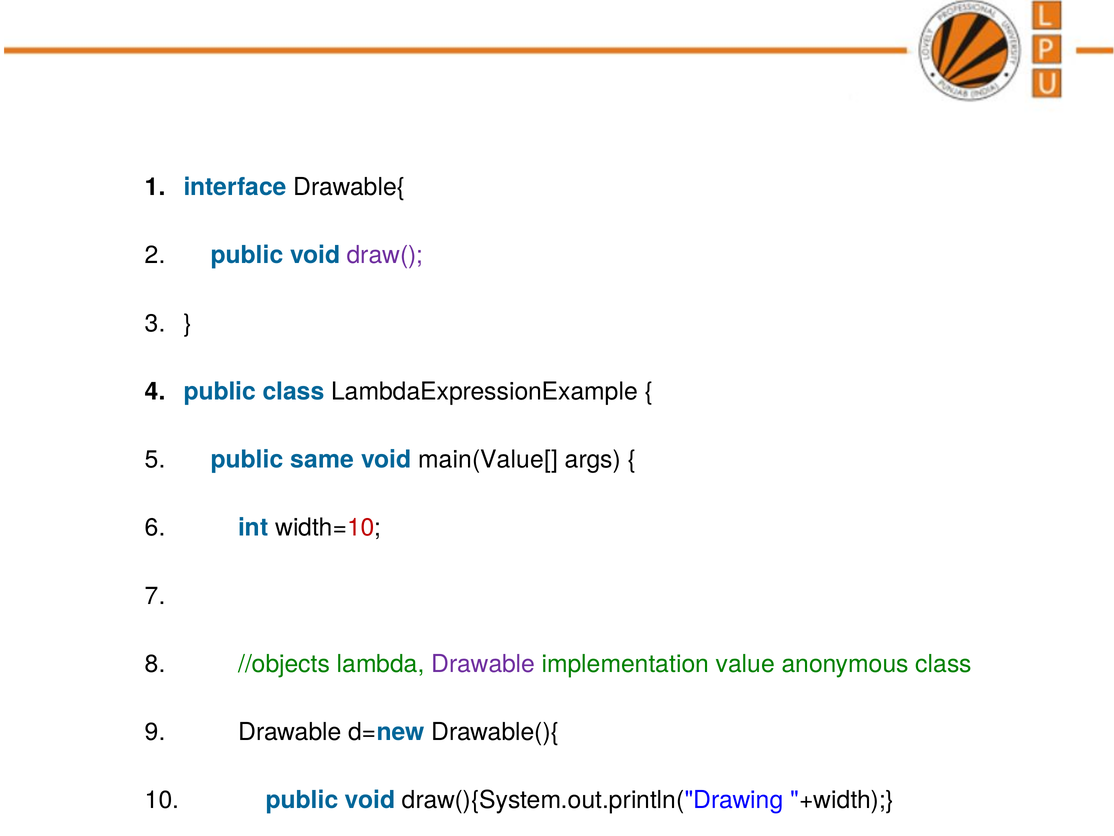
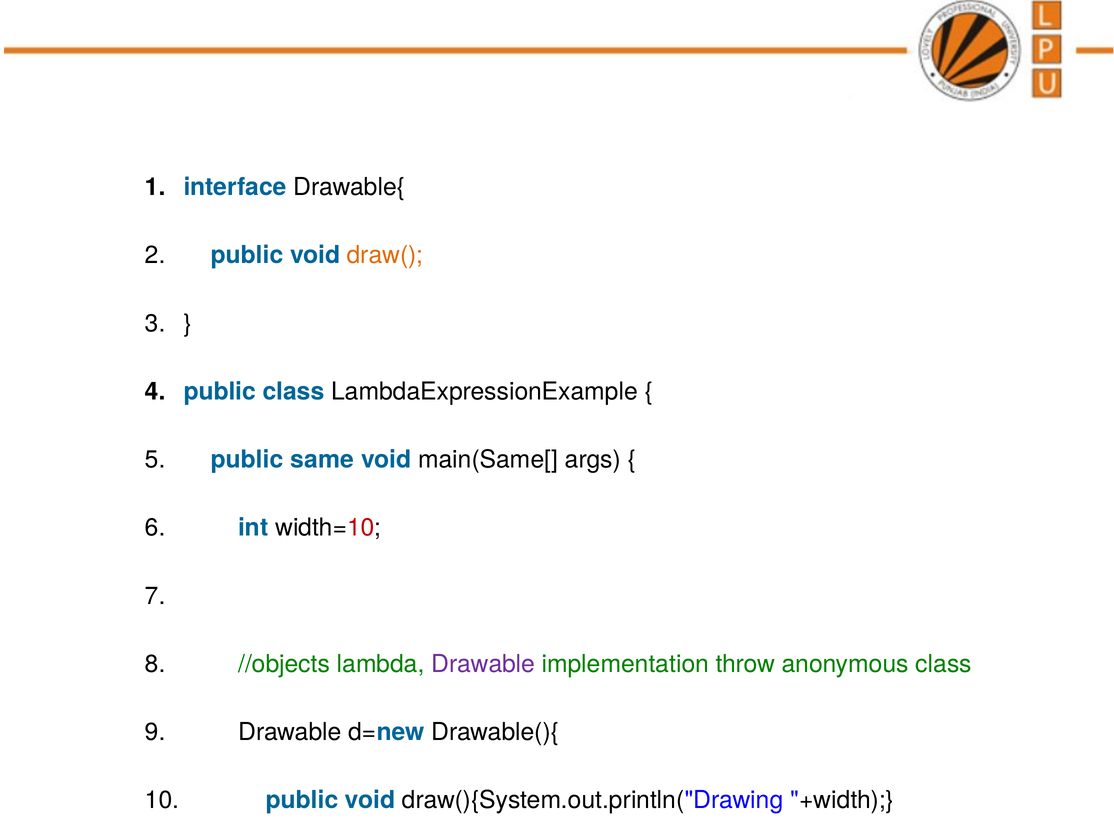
draw( colour: purple -> orange
main(Value[: main(Value[ -> main(Same[
value: value -> throw
